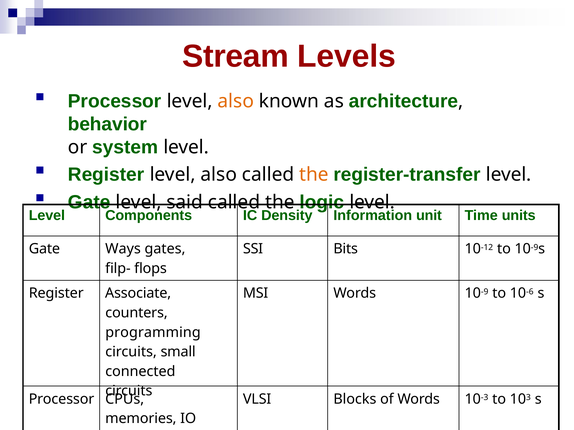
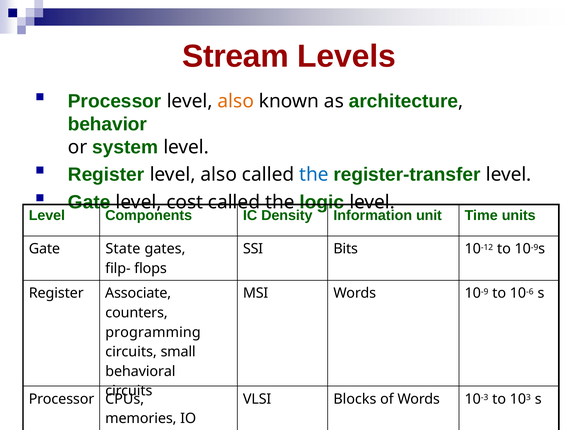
the at (314, 175) colour: orange -> blue
said: said -> cost
Ways: Ways -> State
connected: connected -> behavioral
